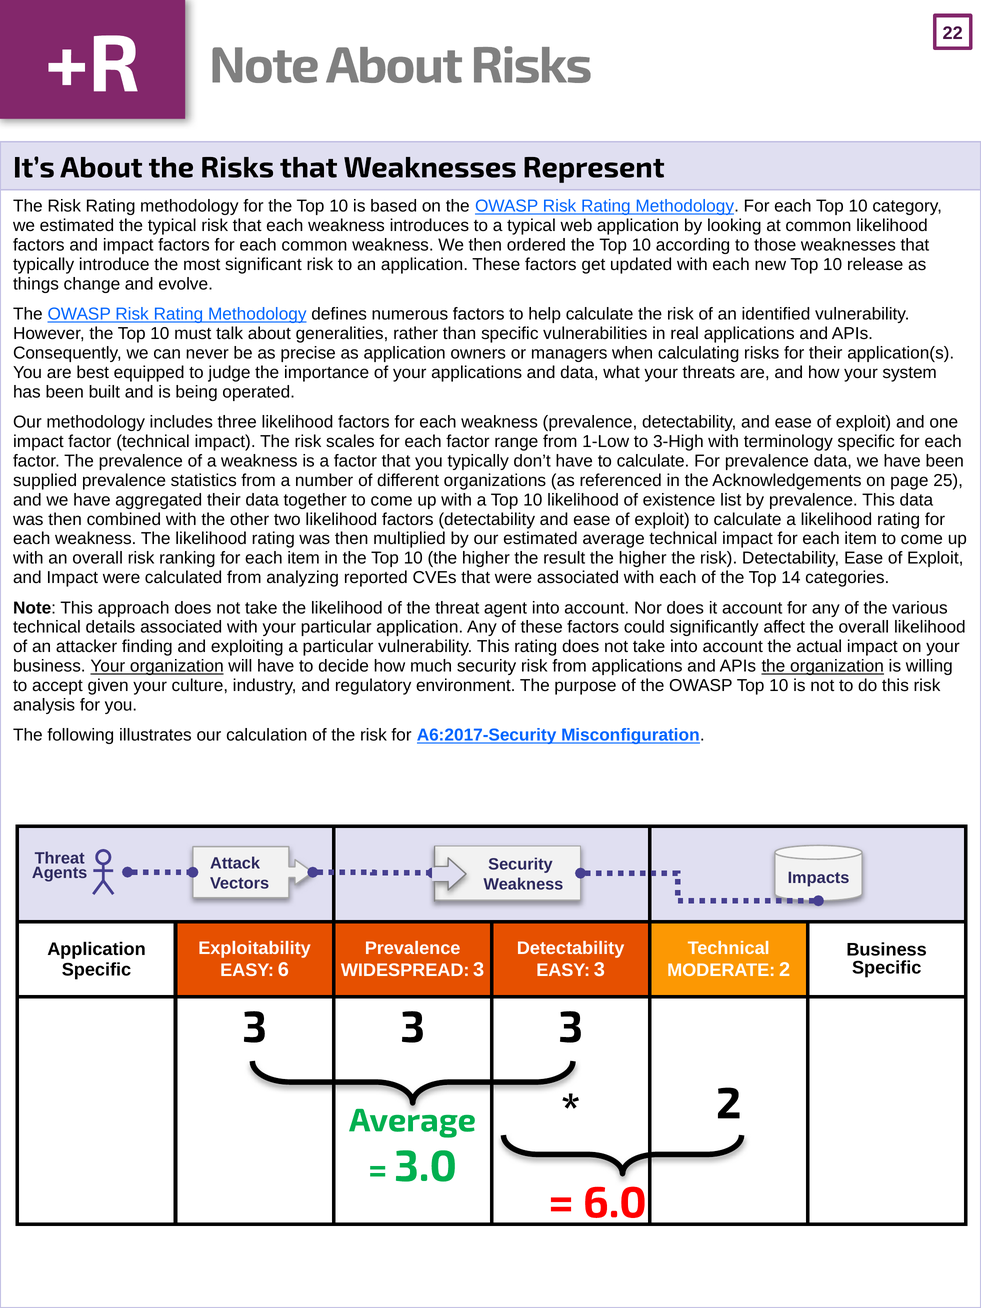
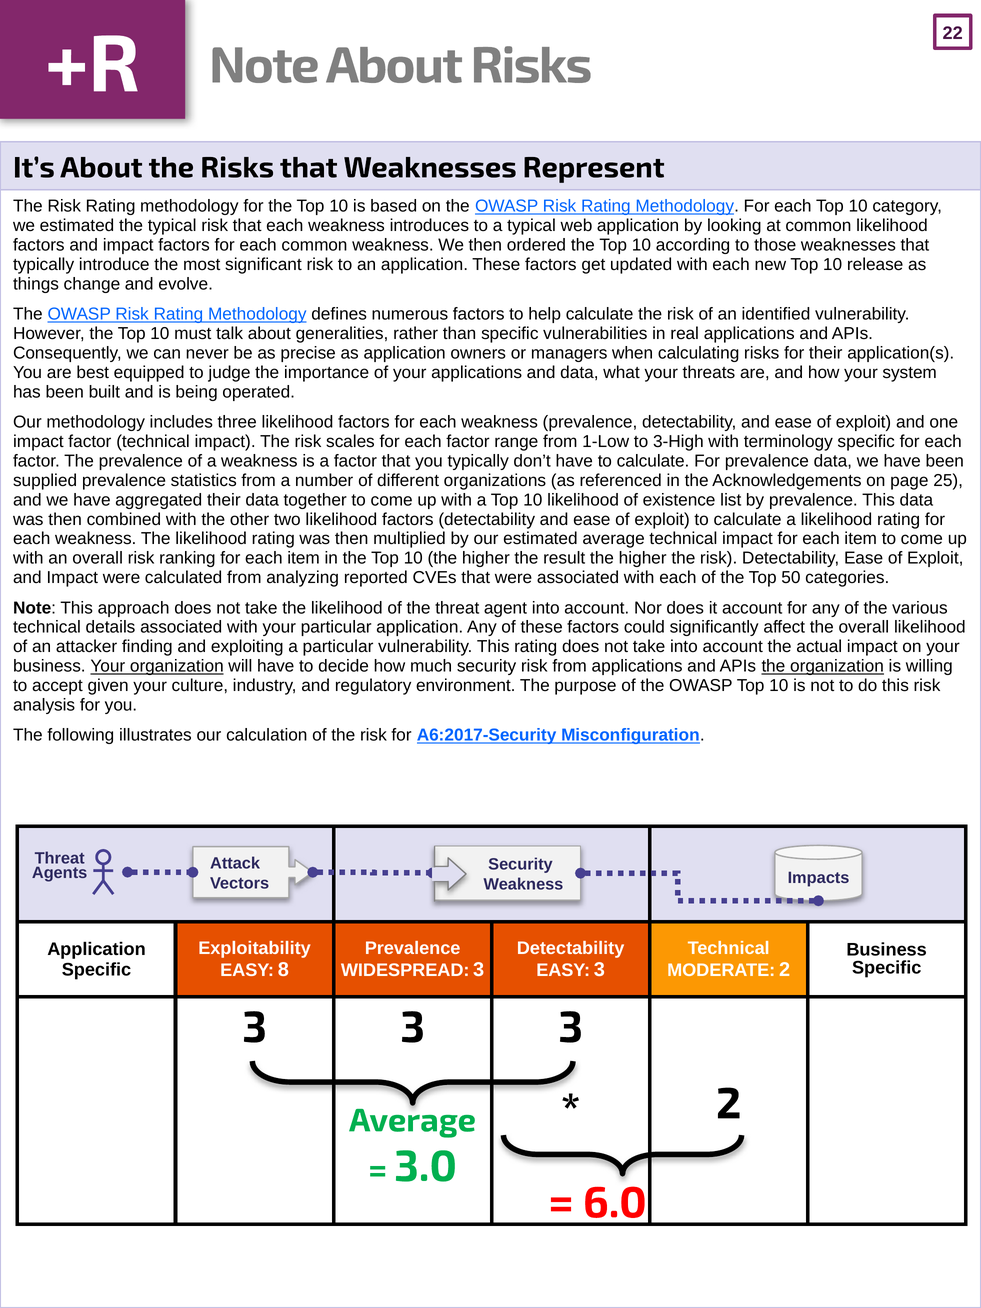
14: 14 -> 50
6: 6 -> 8
